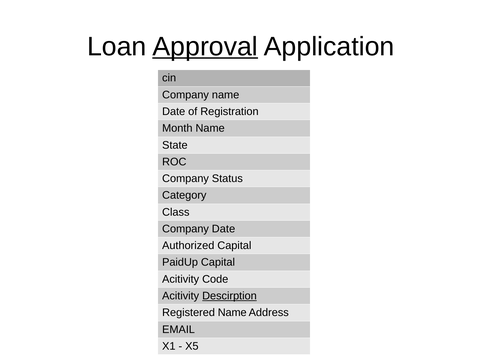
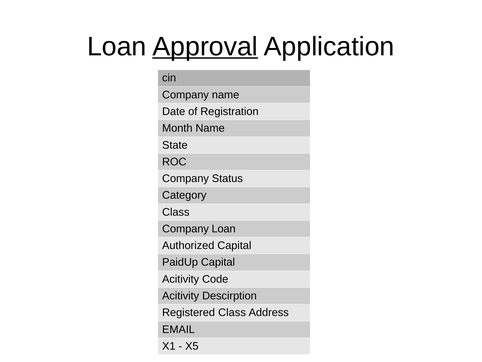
Company Date: Date -> Loan
Descirption underline: present -> none
Registered Name: Name -> Class
